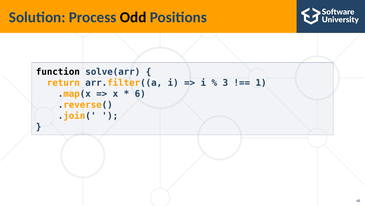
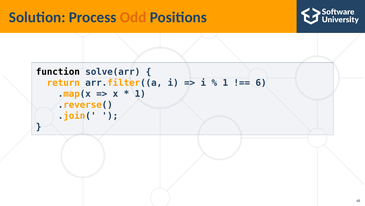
Odd colour: black -> orange
3 at (225, 83): 3 -> 1
1: 1 -> 6
6 at (140, 93): 6 -> 1
